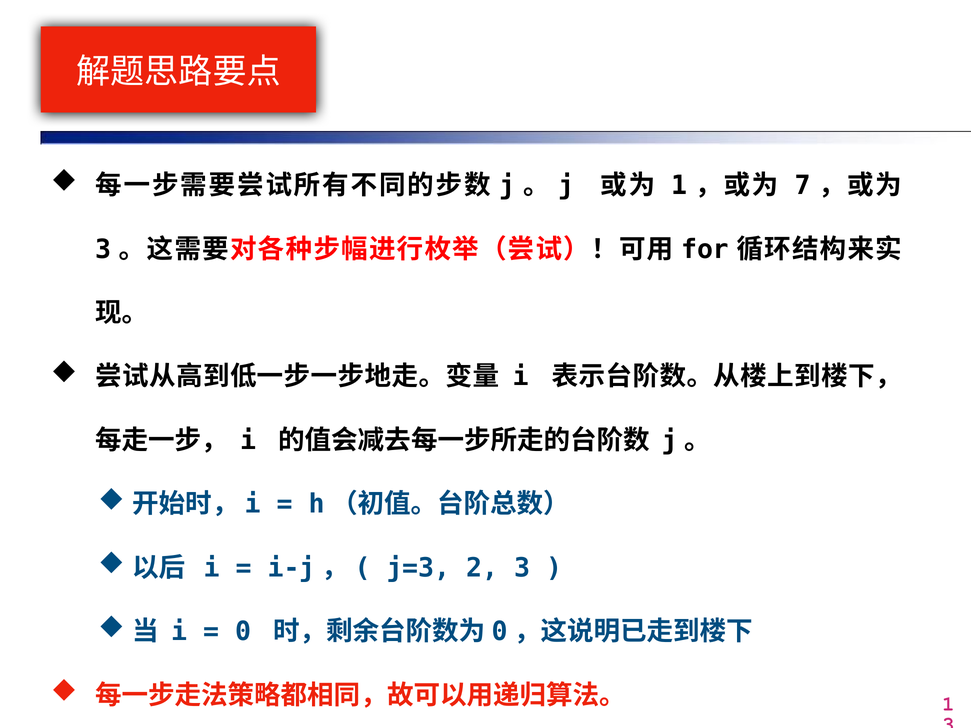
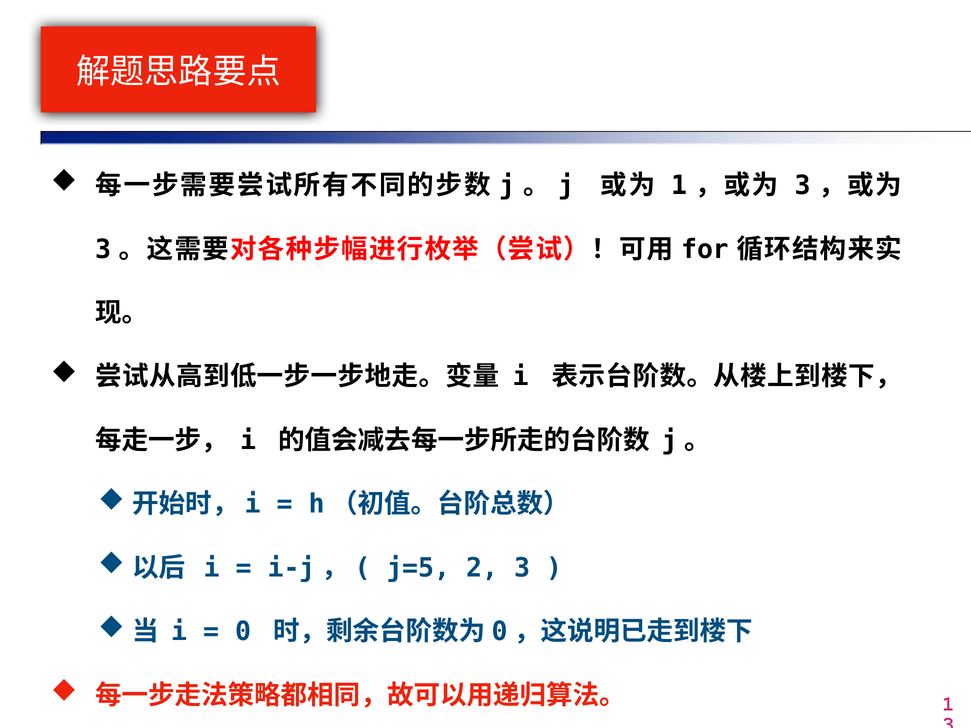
7 at (803, 186): 7 -> 3
j=3: j=3 -> j=5
